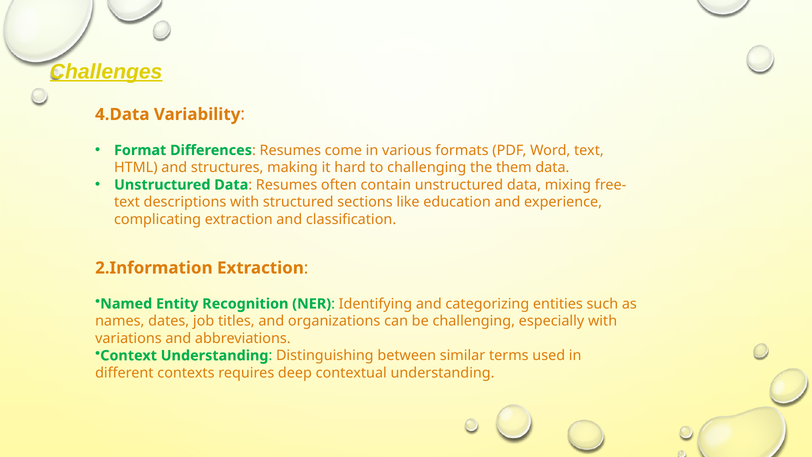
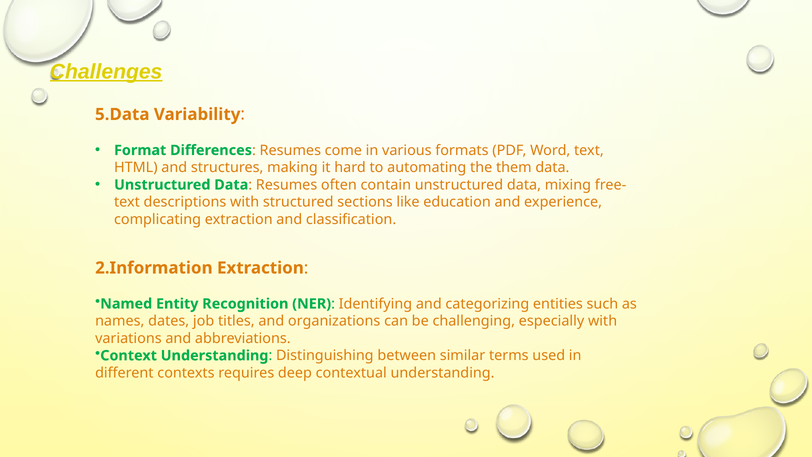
4.Data: 4.Data -> 5.Data
to challenging: challenging -> automating
